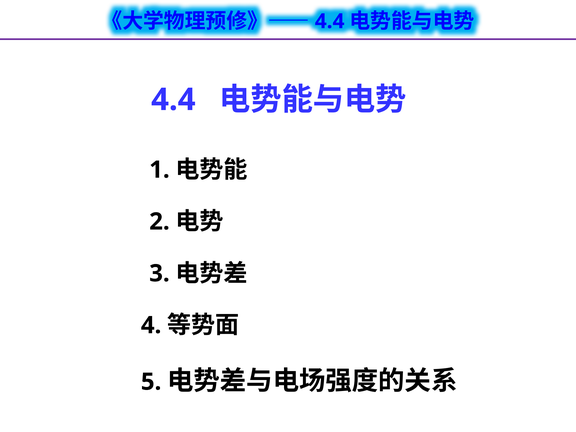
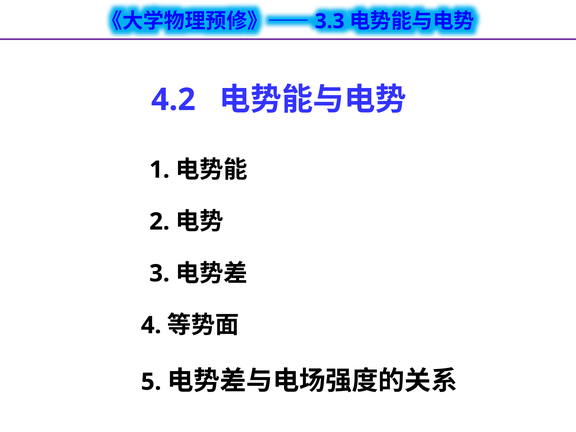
4.4 at (330, 21): 4.4 -> 3.3
4.4 at (173, 100): 4.4 -> 4.2
